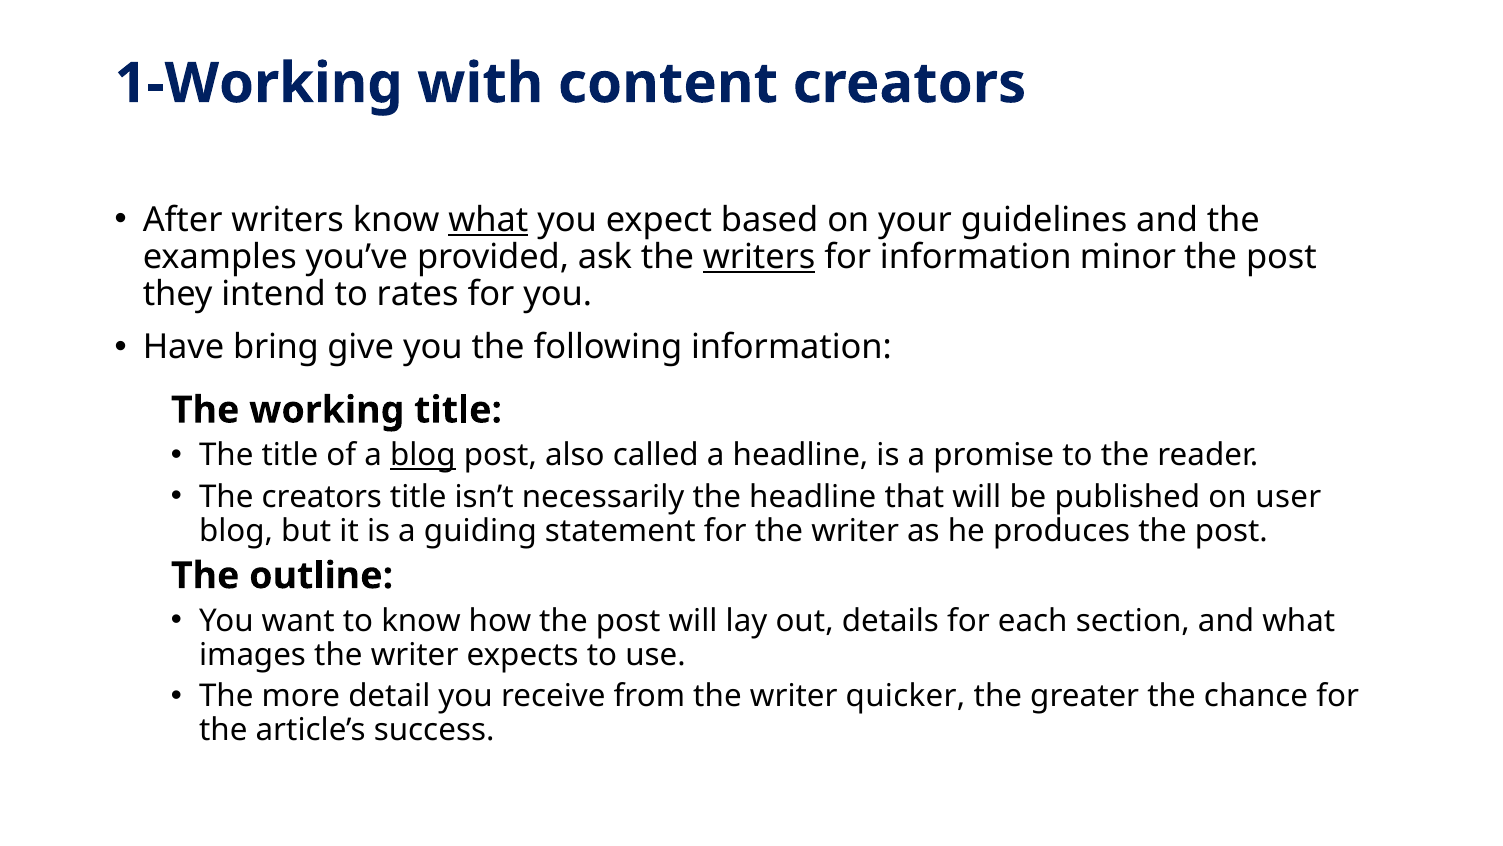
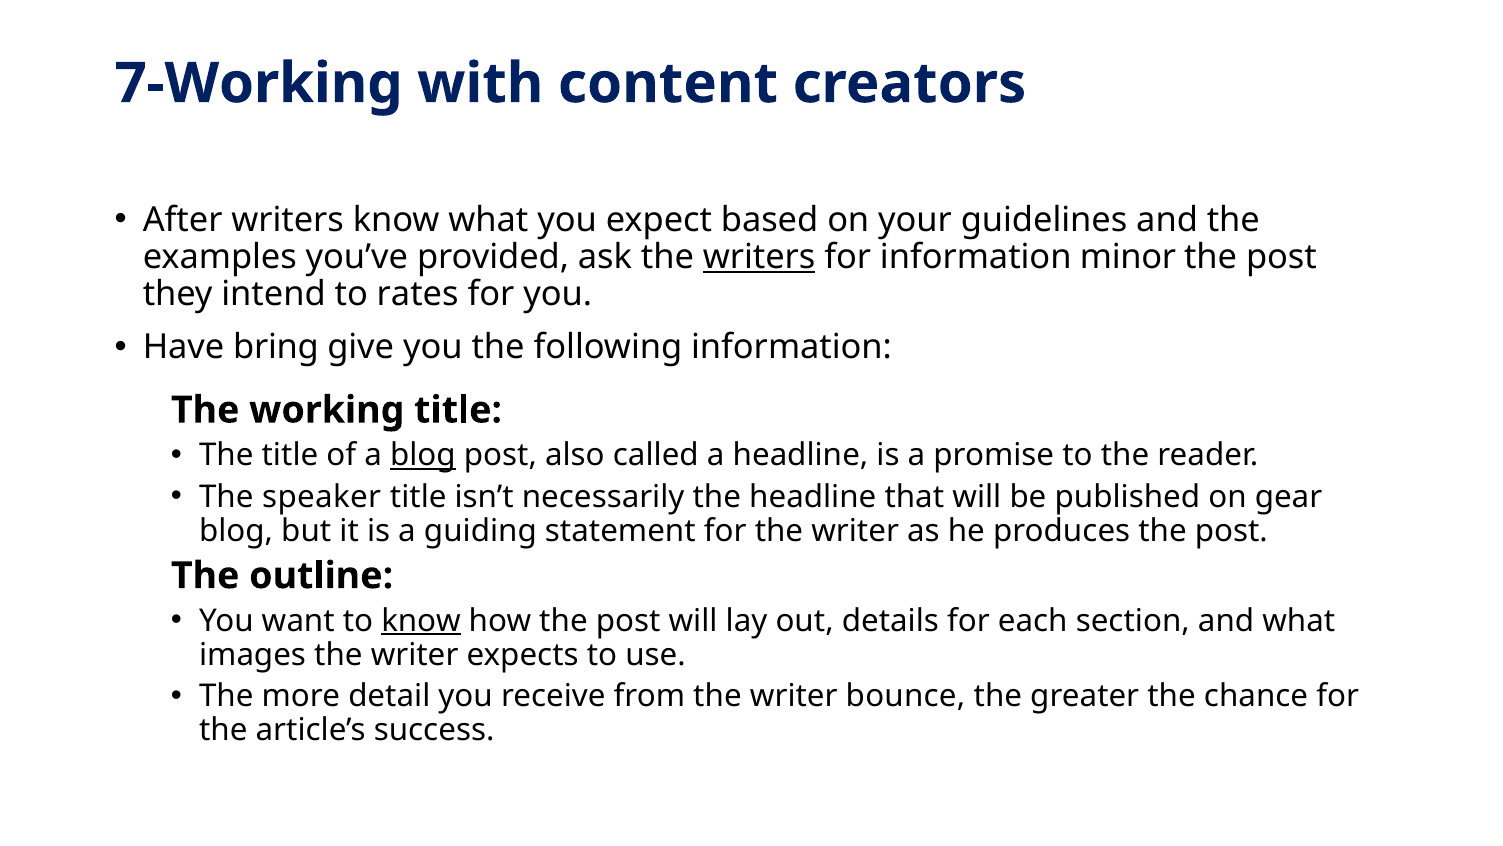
1-Working: 1-Working -> 7-Working
what at (488, 220) underline: present -> none
The creators: creators -> speaker
user: user -> gear
know at (421, 620) underline: none -> present
quicker: quicker -> bounce
